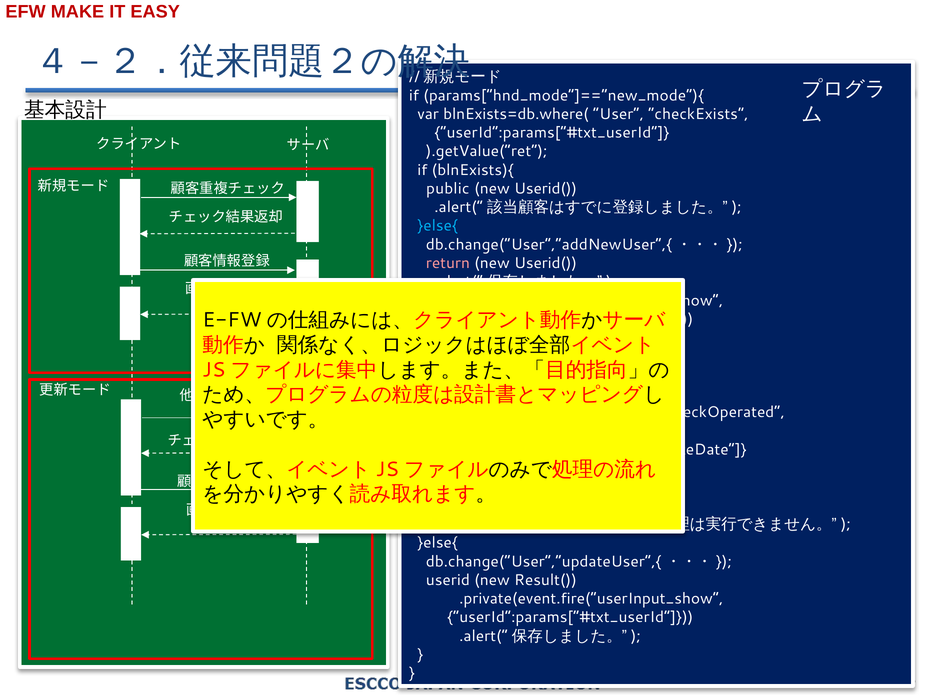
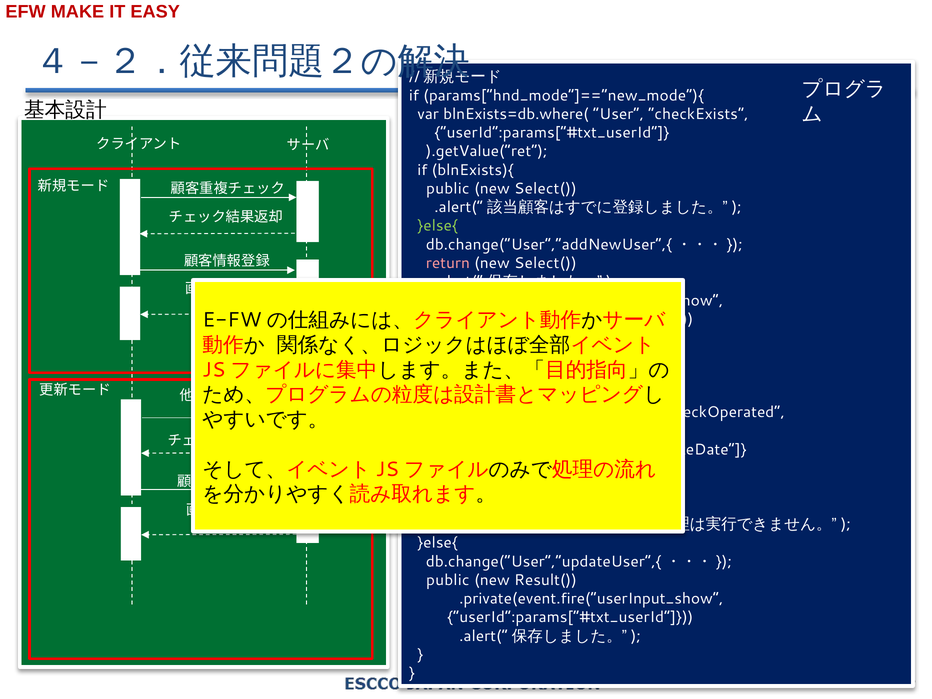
Userid( at (546, 189): Userid( -> Select(
}else{ at (438, 226) colour: light blue -> light green
Userid( at (546, 263): Userid( -> Select(
userid at (448, 580): userid -> public
